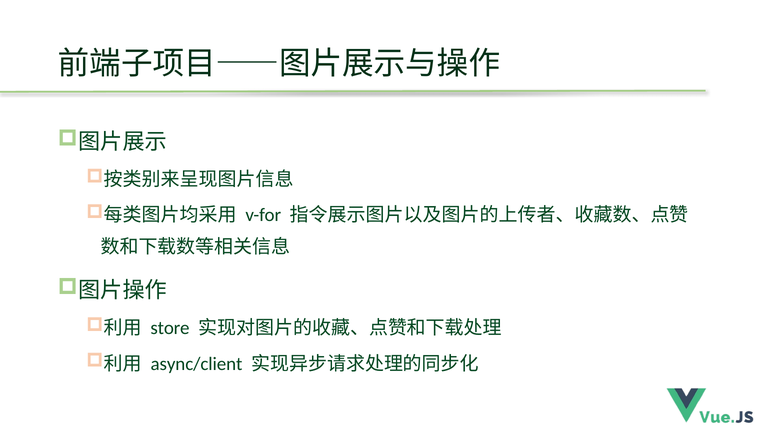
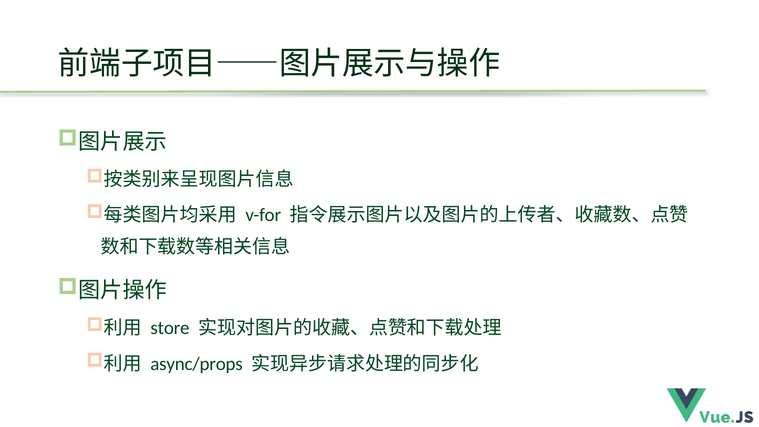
async/client: async/client -> async/props
